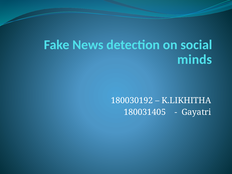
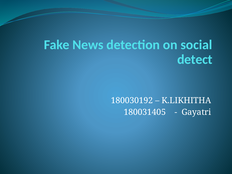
minds: minds -> detect
